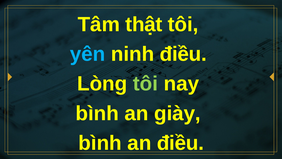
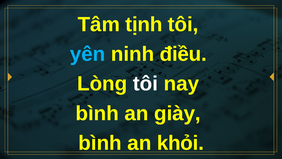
thật: thật -> tịnh
tôi at (145, 84) colour: light green -> white
an điều: điều -> khỏi
